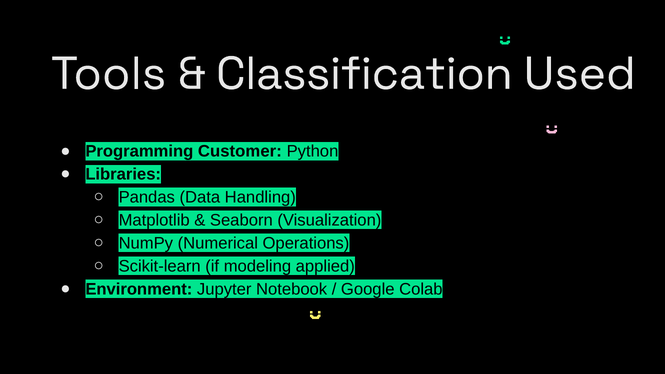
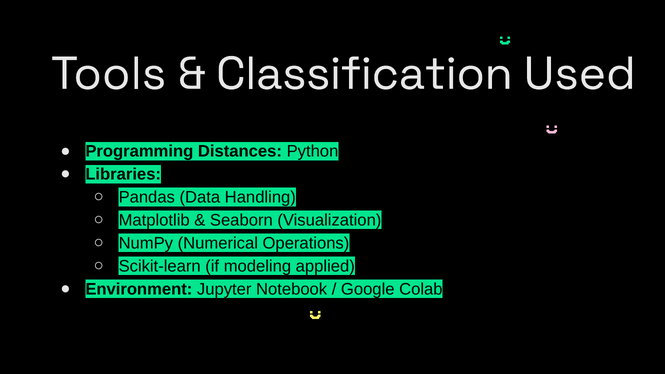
Customer: Customer -> Distances
